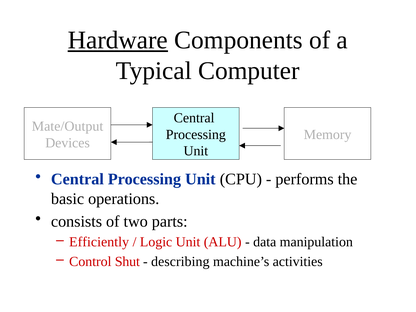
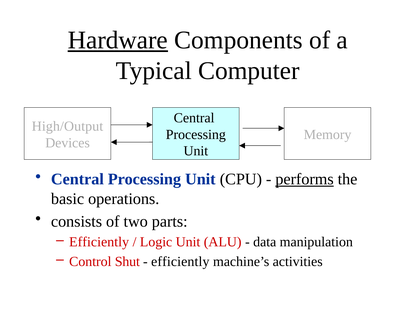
Mate/Output: Mate/Output -> High/Output
performs underline: none -> present
describing at (180, 261): describing -> efficiently
